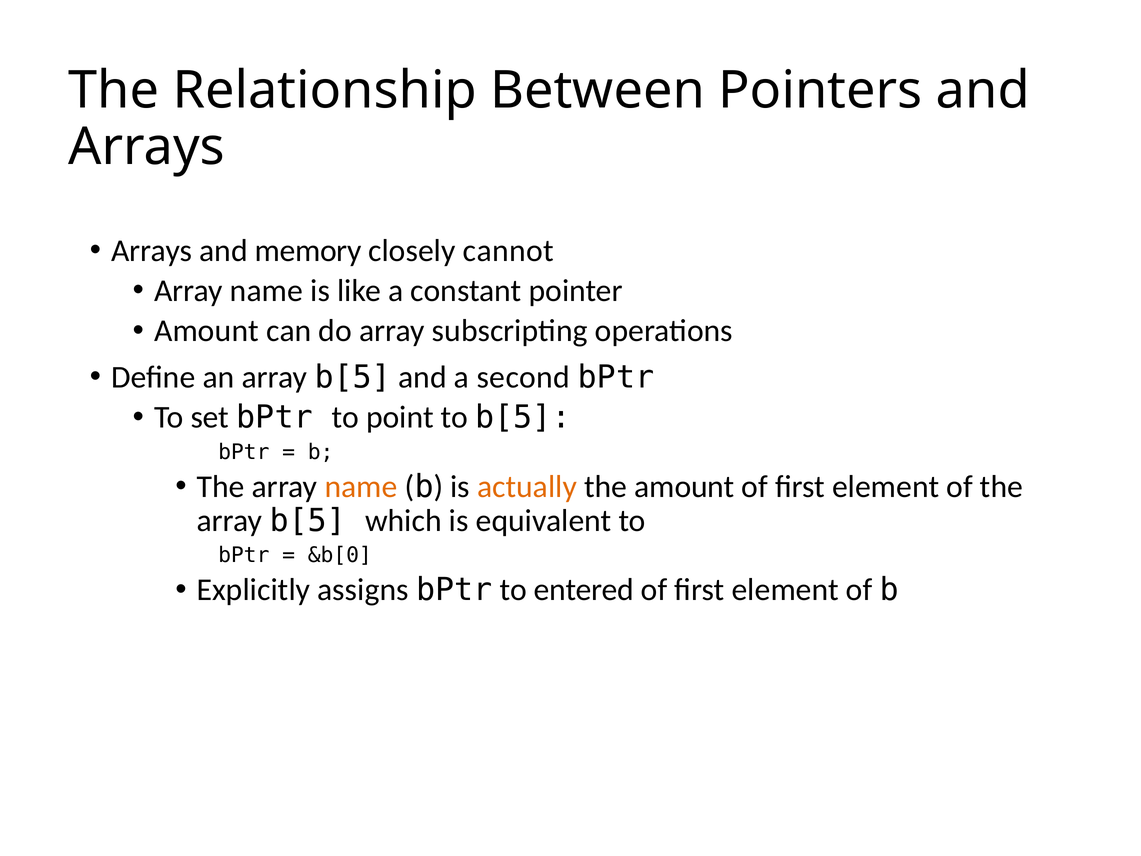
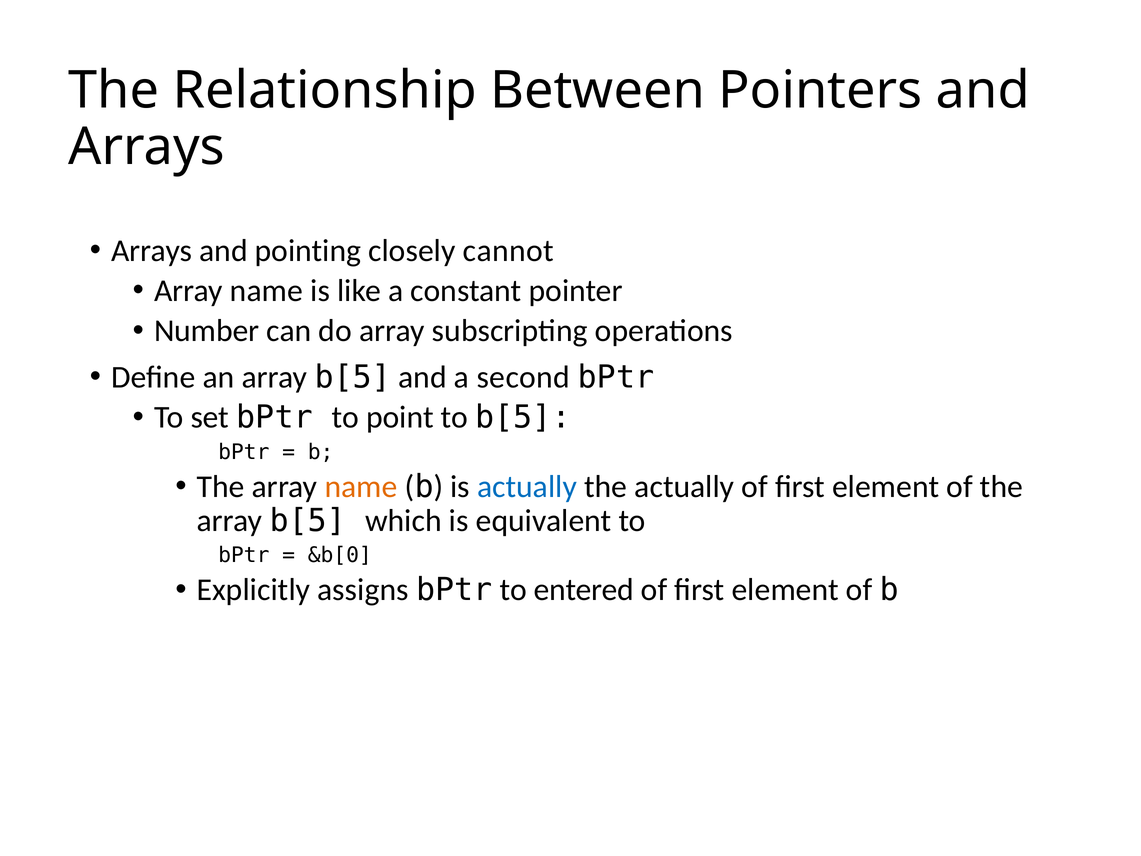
memory: memory -> pointing
Amount at (207, 331): Amount -> Number
actually at (527, 486) colour: orange -> blue
the amount: amount -> actually
